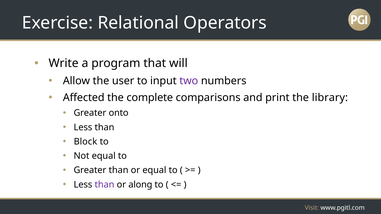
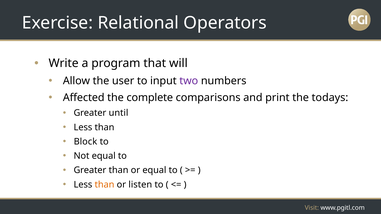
library: library -> todays
onto: onto -> until
than at (104, 185) colour: purple -> orange
along: along -> listen
